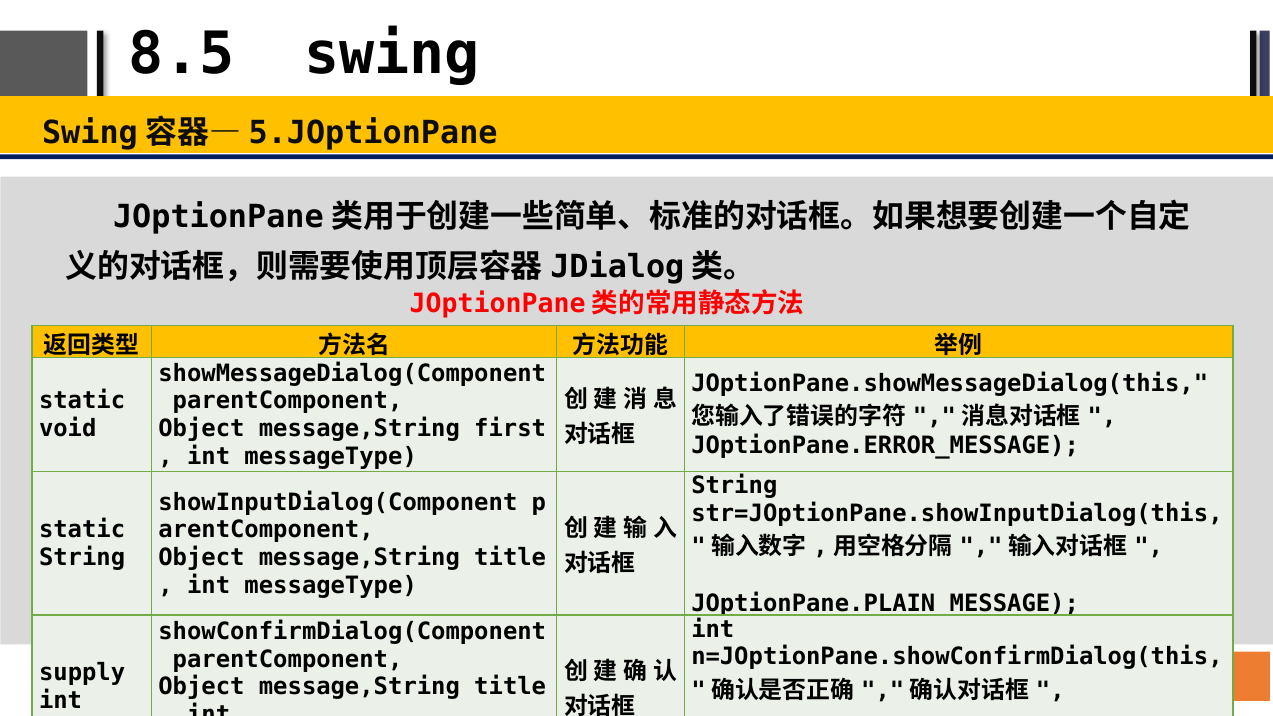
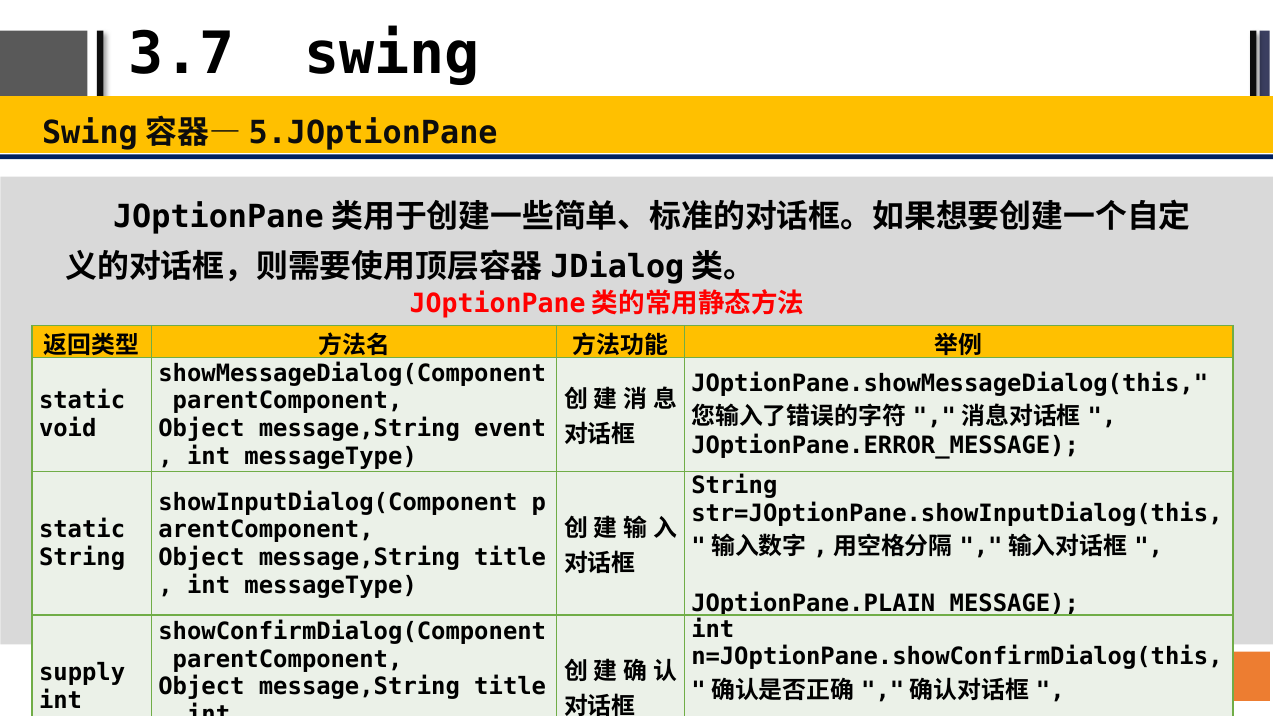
8.5: 8.5 -> 3.7
first: first -> event
